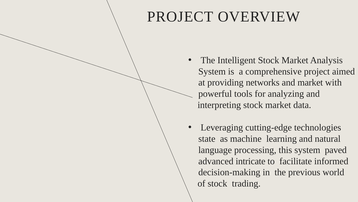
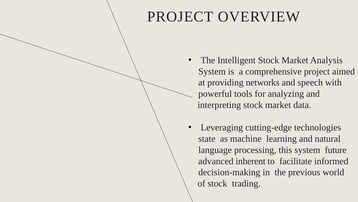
and market: market -> speech
paved: paved -> future
intricate: intricate -> inherent
